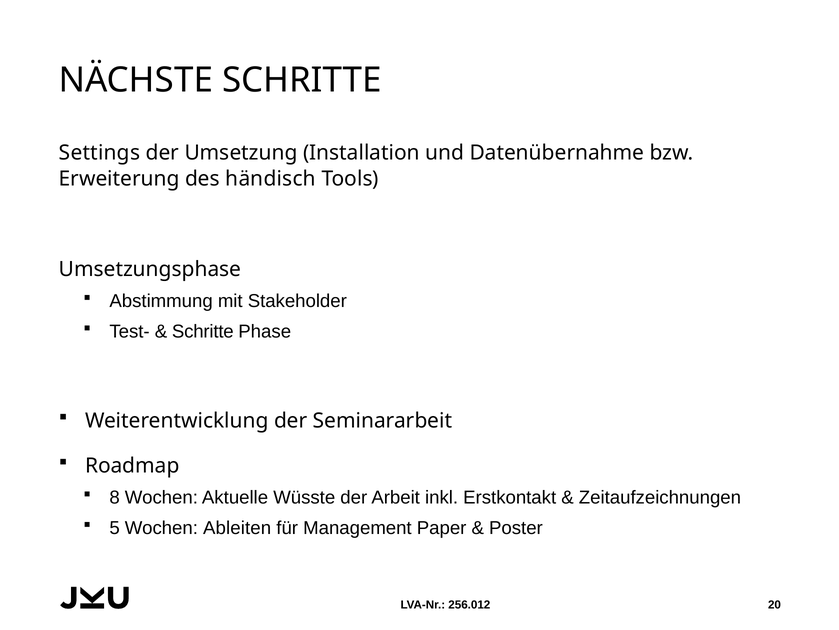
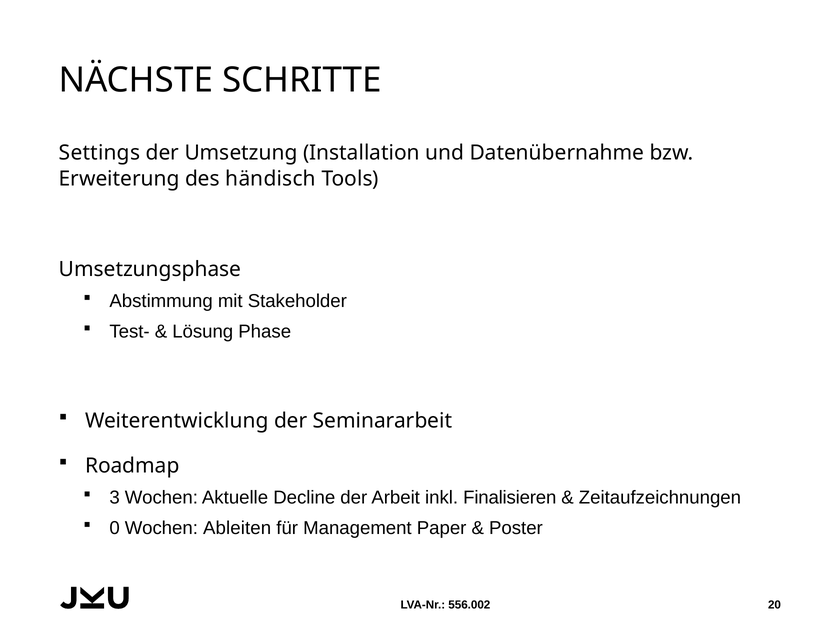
Schritte at (203, 331): Schritte -> Lösung
8: 8 -> 3
Wüsste: Wüsste -> Decline
Erstkontakt: Erstkontakt -> Finalisieren
5: 5 -> 0
256.012: 256.012 -> 556.002
